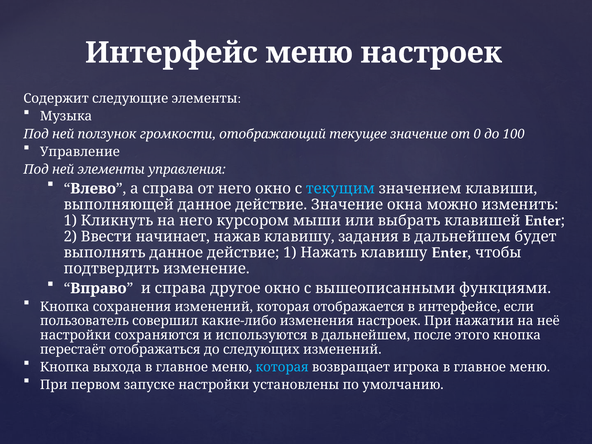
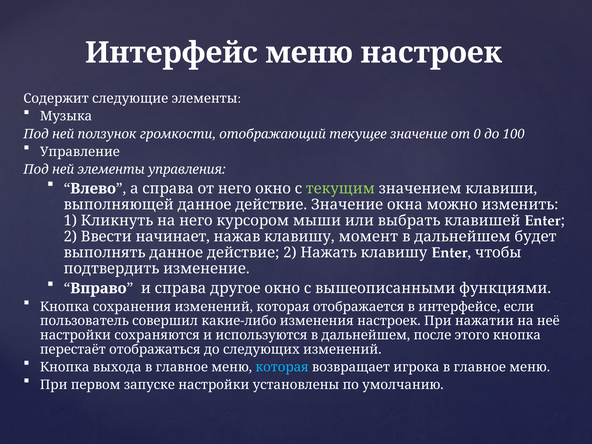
текущим colour: light blue -> light green
задания: задания -> момент
действие 1: 1 -> 2
